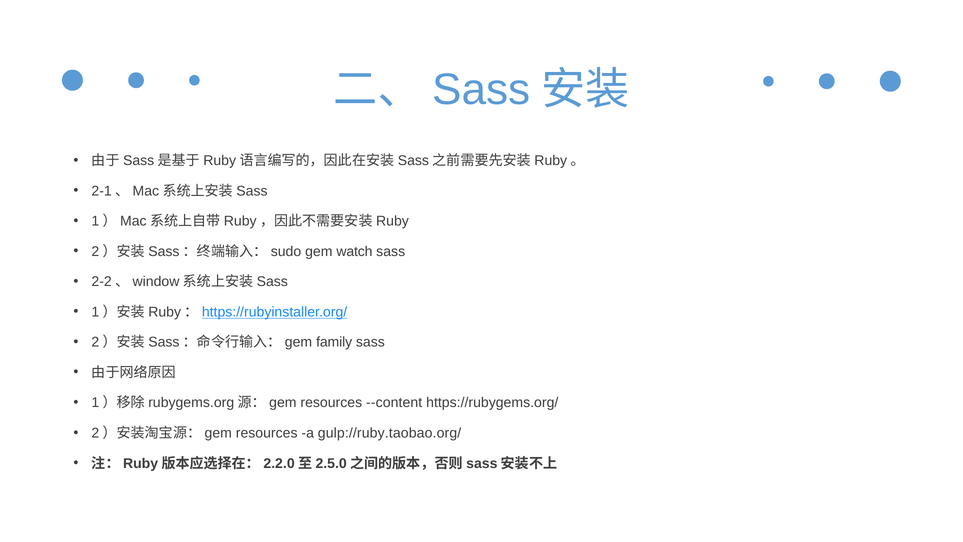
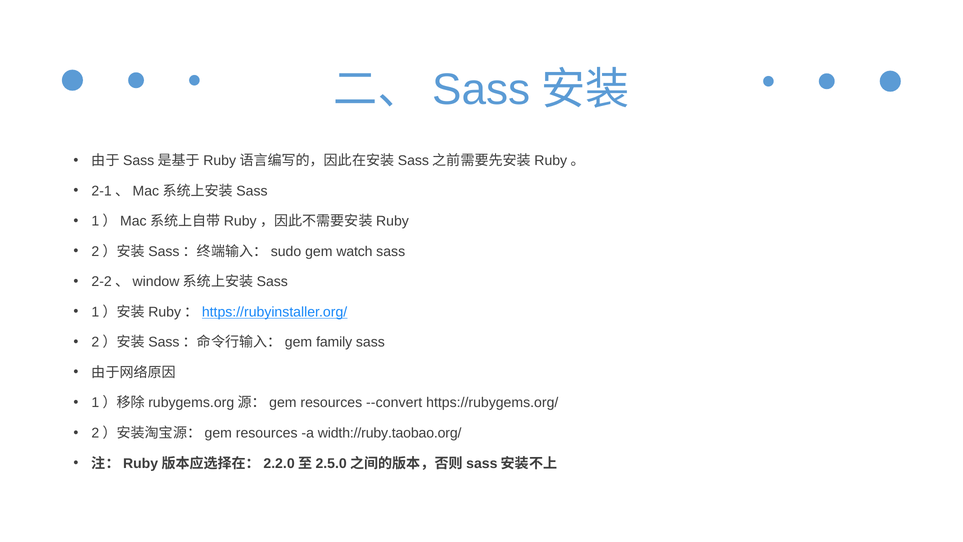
--content: --content -> --convert
gulp://ruby.taobao.org/: gulp://ruby.taobao.org/ -> width://ruby.taobao.org/
